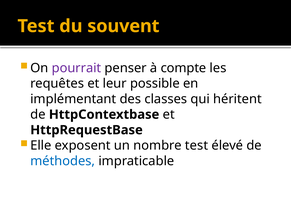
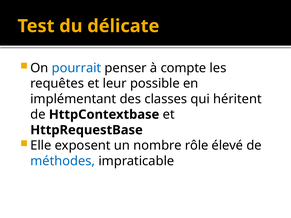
souvent: souvent -> délicate
pourrait colour: purple -> blue
nombre test: test -> rôle
